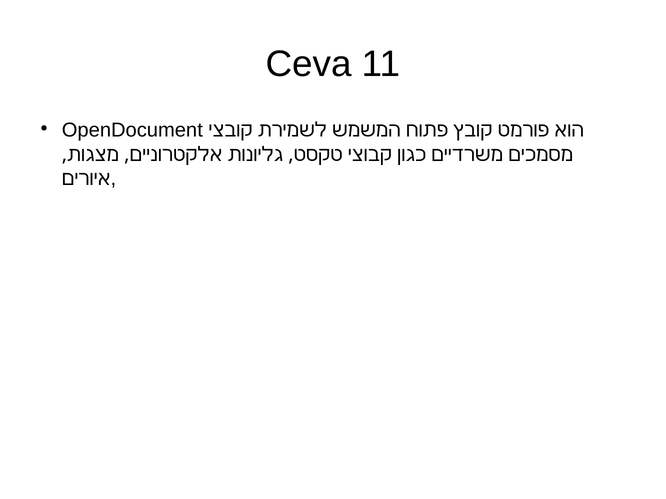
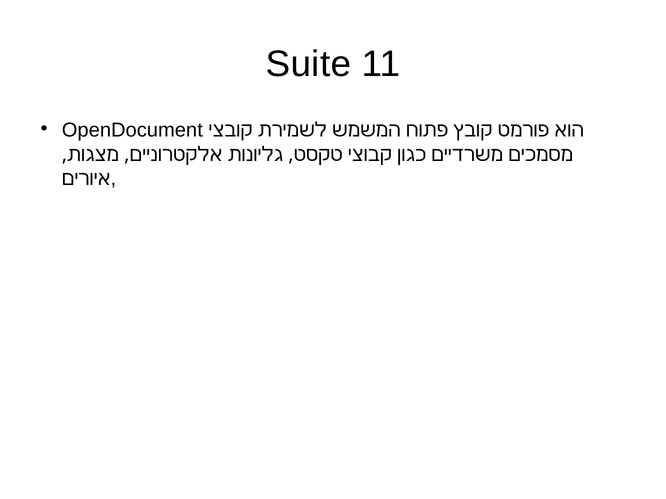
Ceva: Ceva -> Suite
